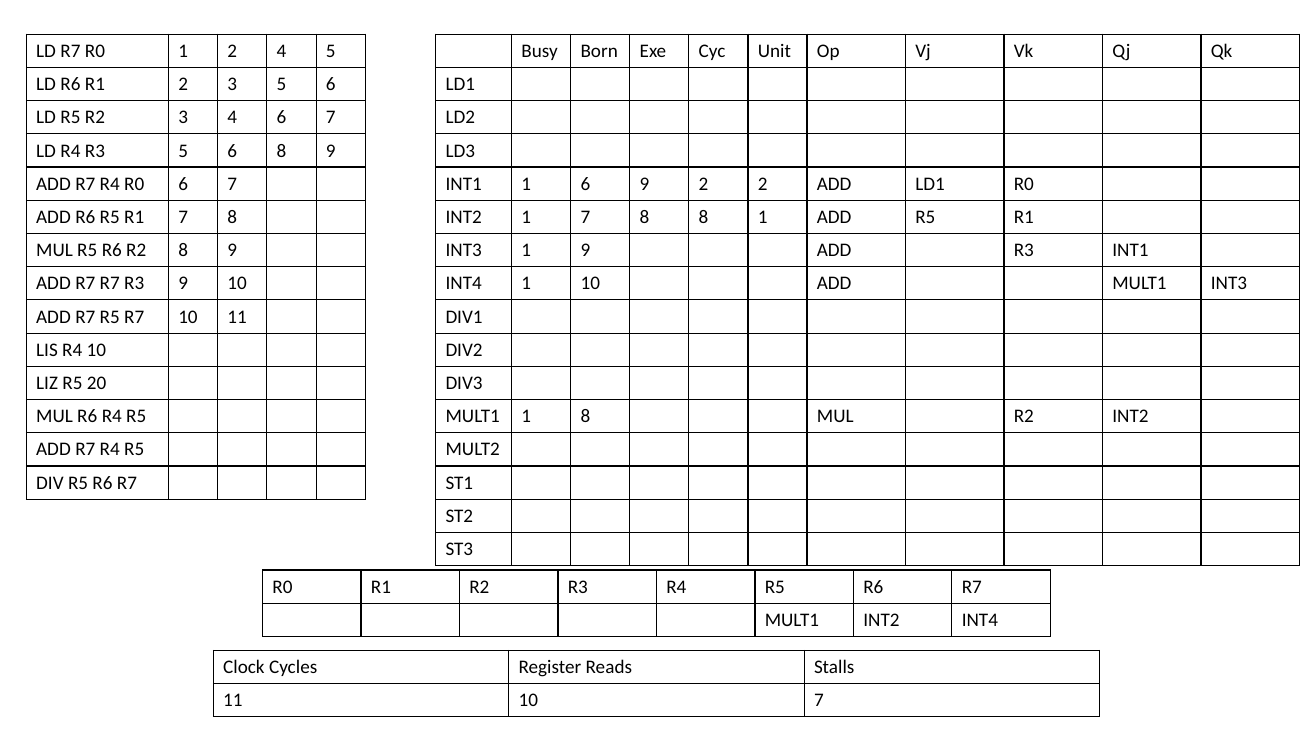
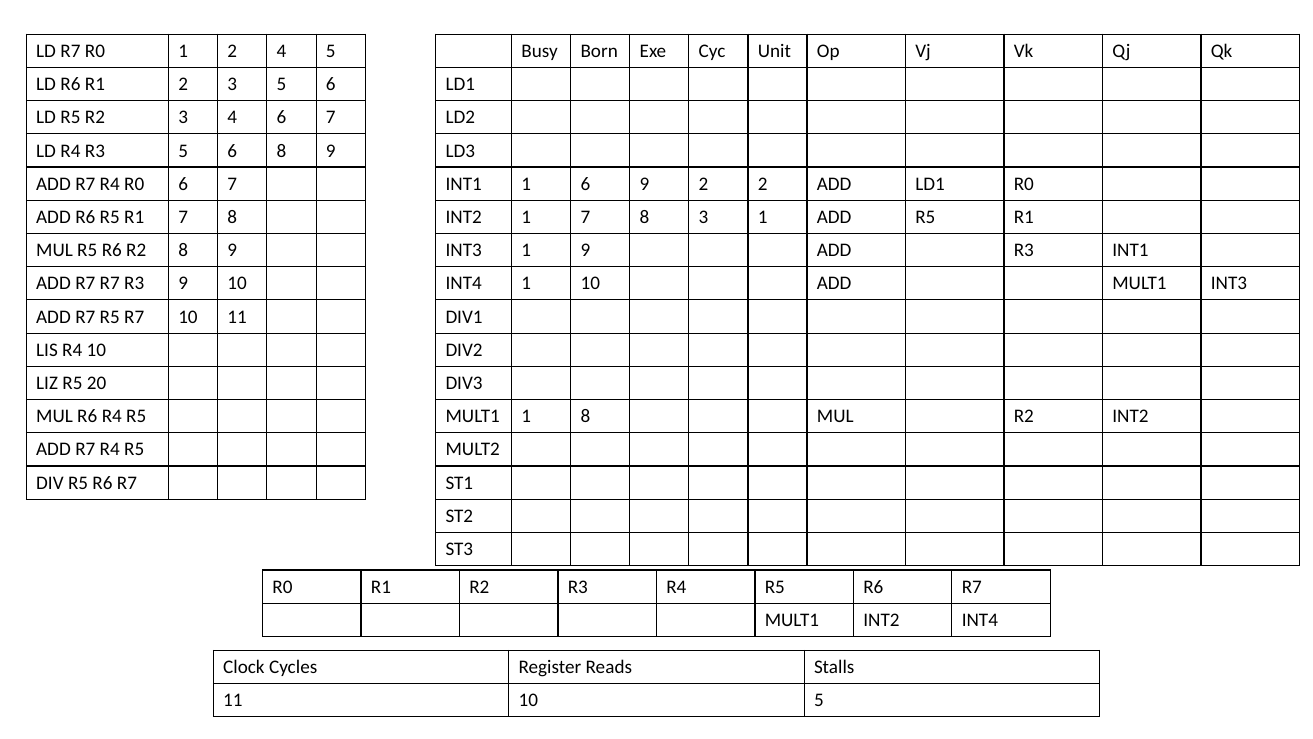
8 8: 8 -> 3
10 7: 7 -> 5
